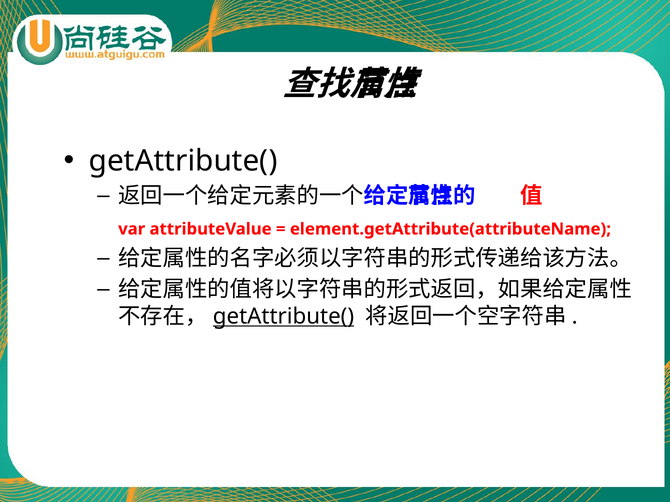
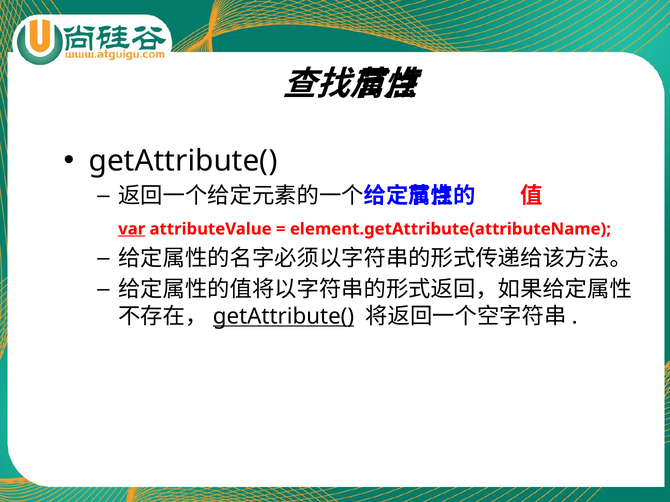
var underline: none -> present
